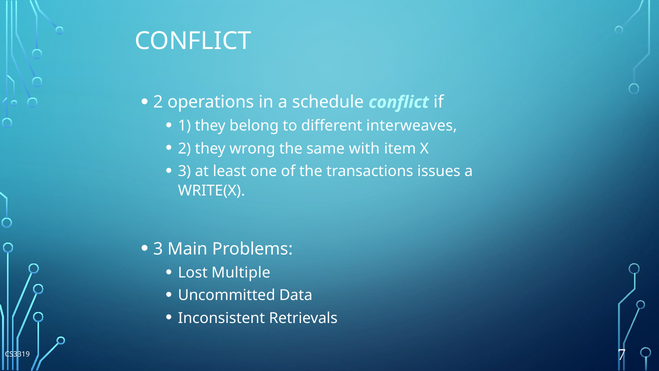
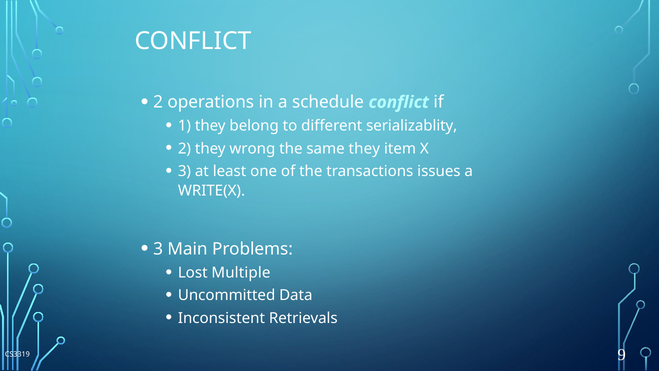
interweaves: interweaves -> serializablity
same with: with -> they
7: 7 -> 9
